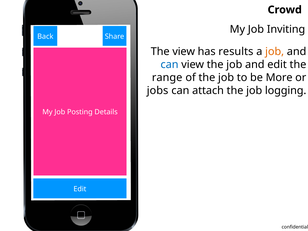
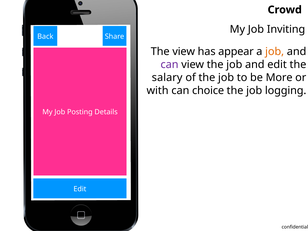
results: results -> appear
can at (170, 65) colour: blue -> purple
range: range -> salary
jobs: jobs -> with
attach: attach -> choice
